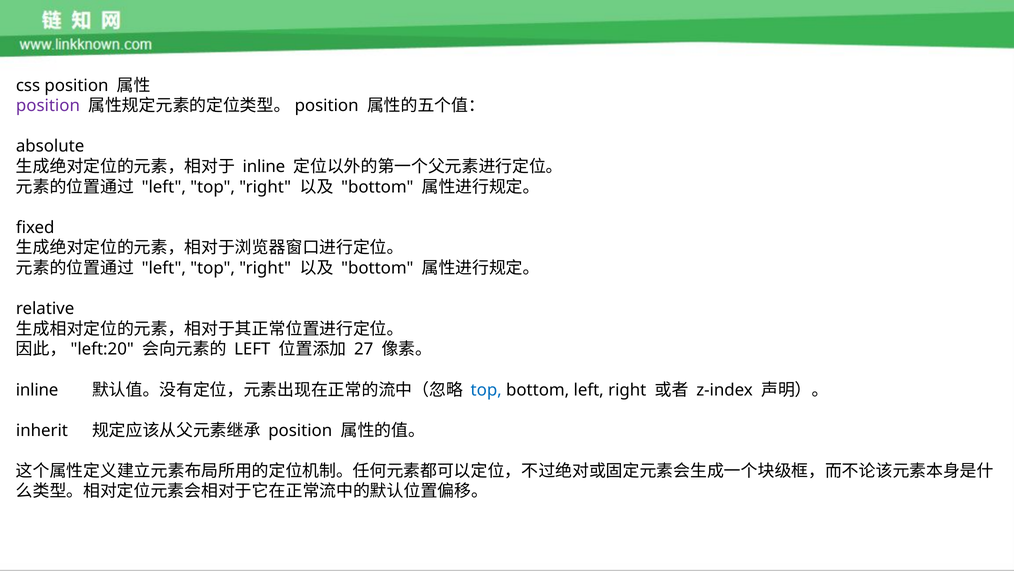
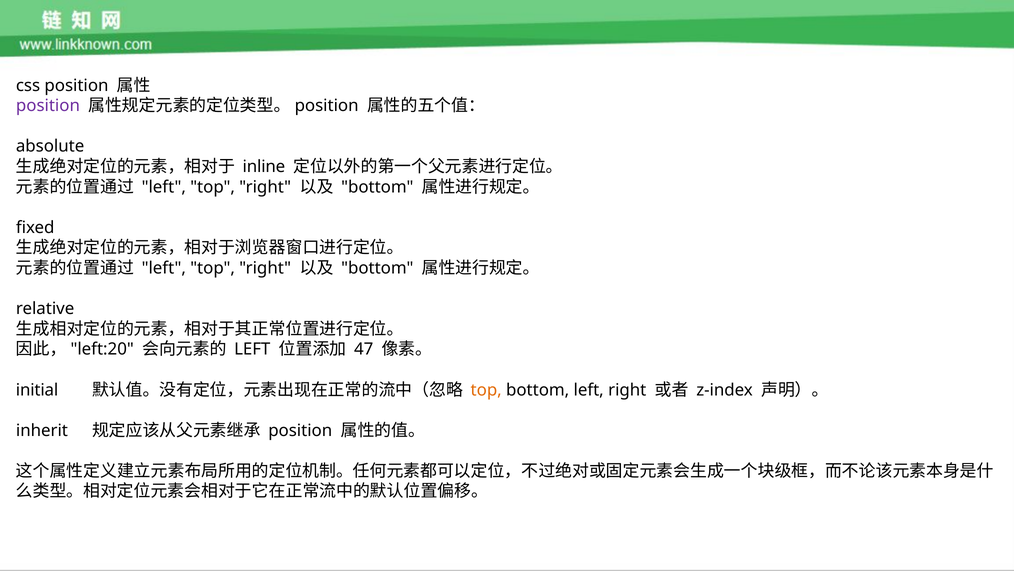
27: 27 -> 47
inline at (37, 389): inline -> initial
top at (486, 389) colour: blue -> orange
